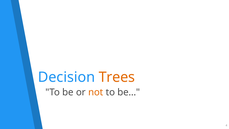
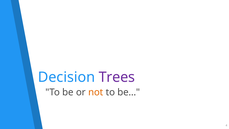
Trees colour: orange -> purple
